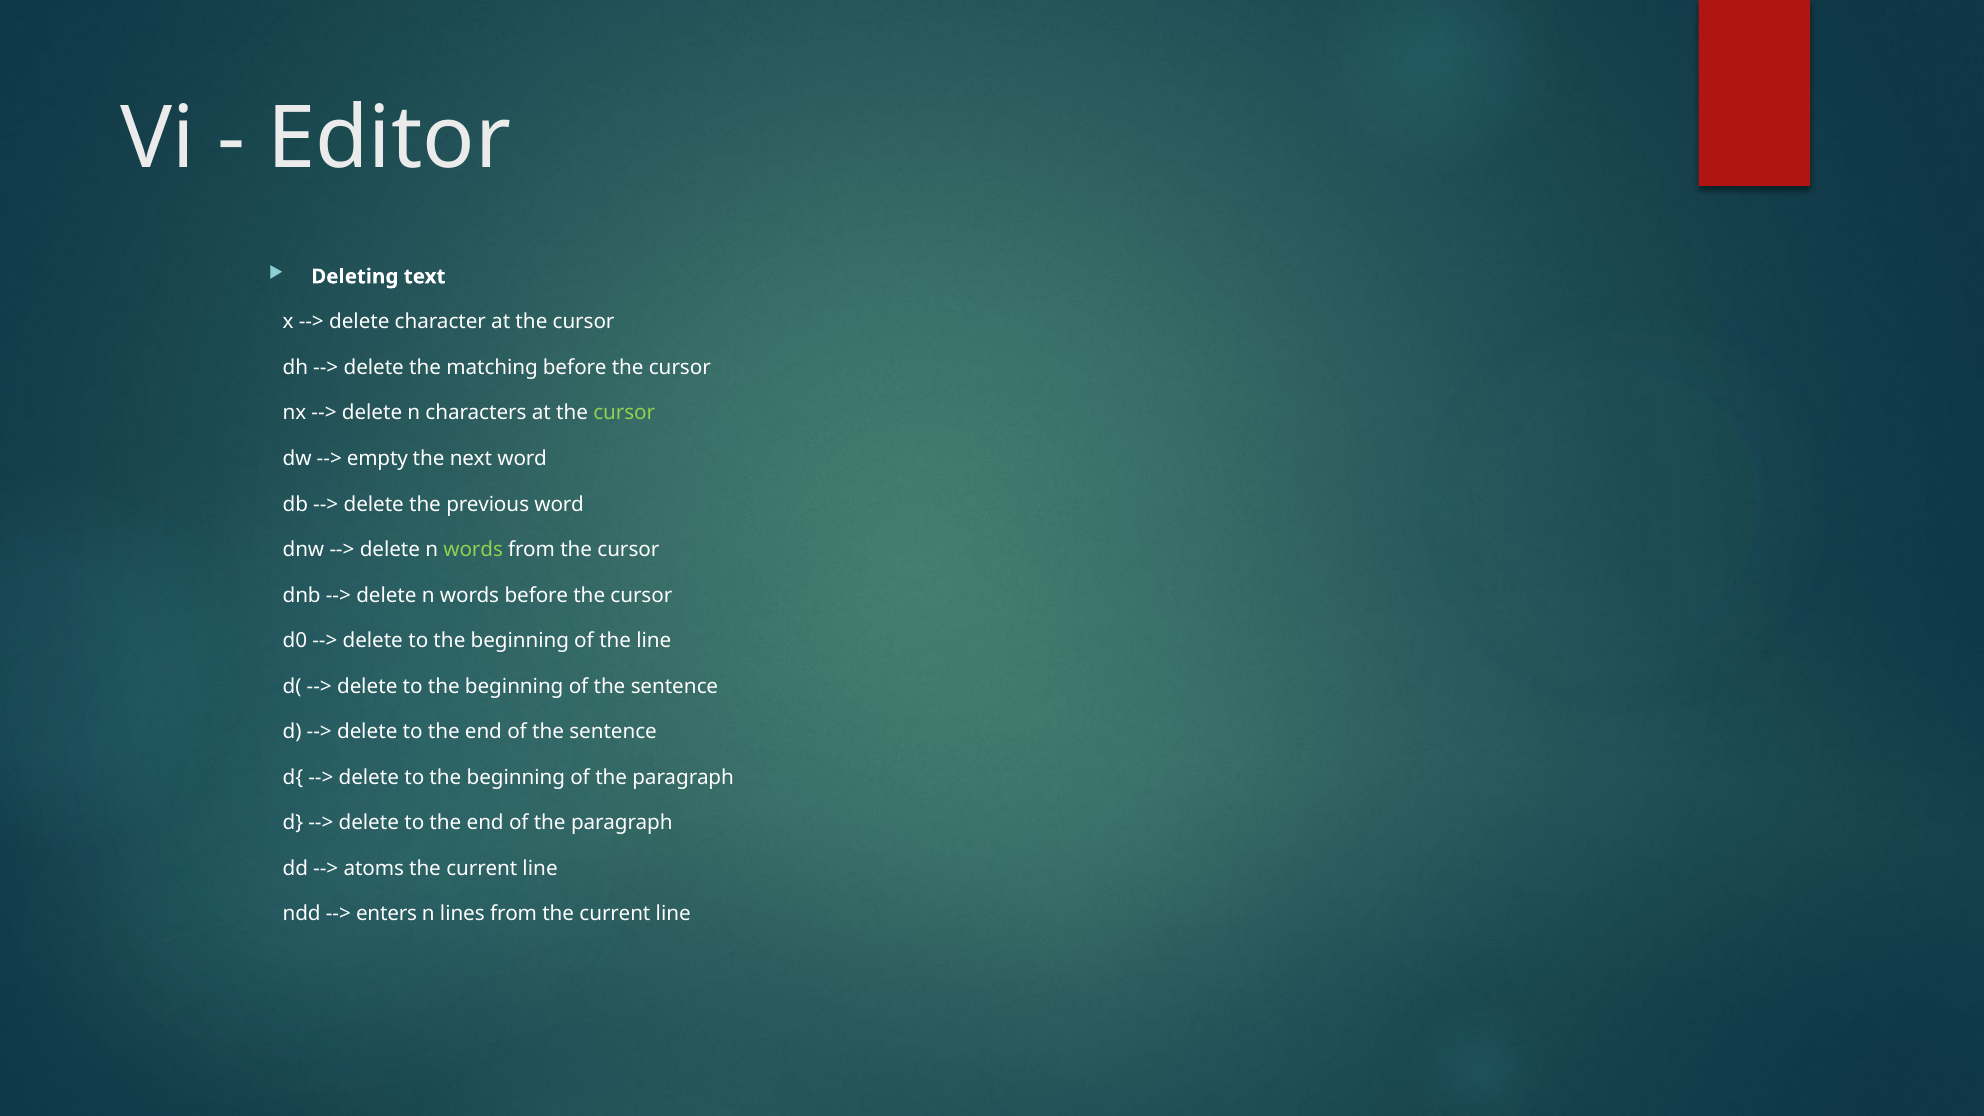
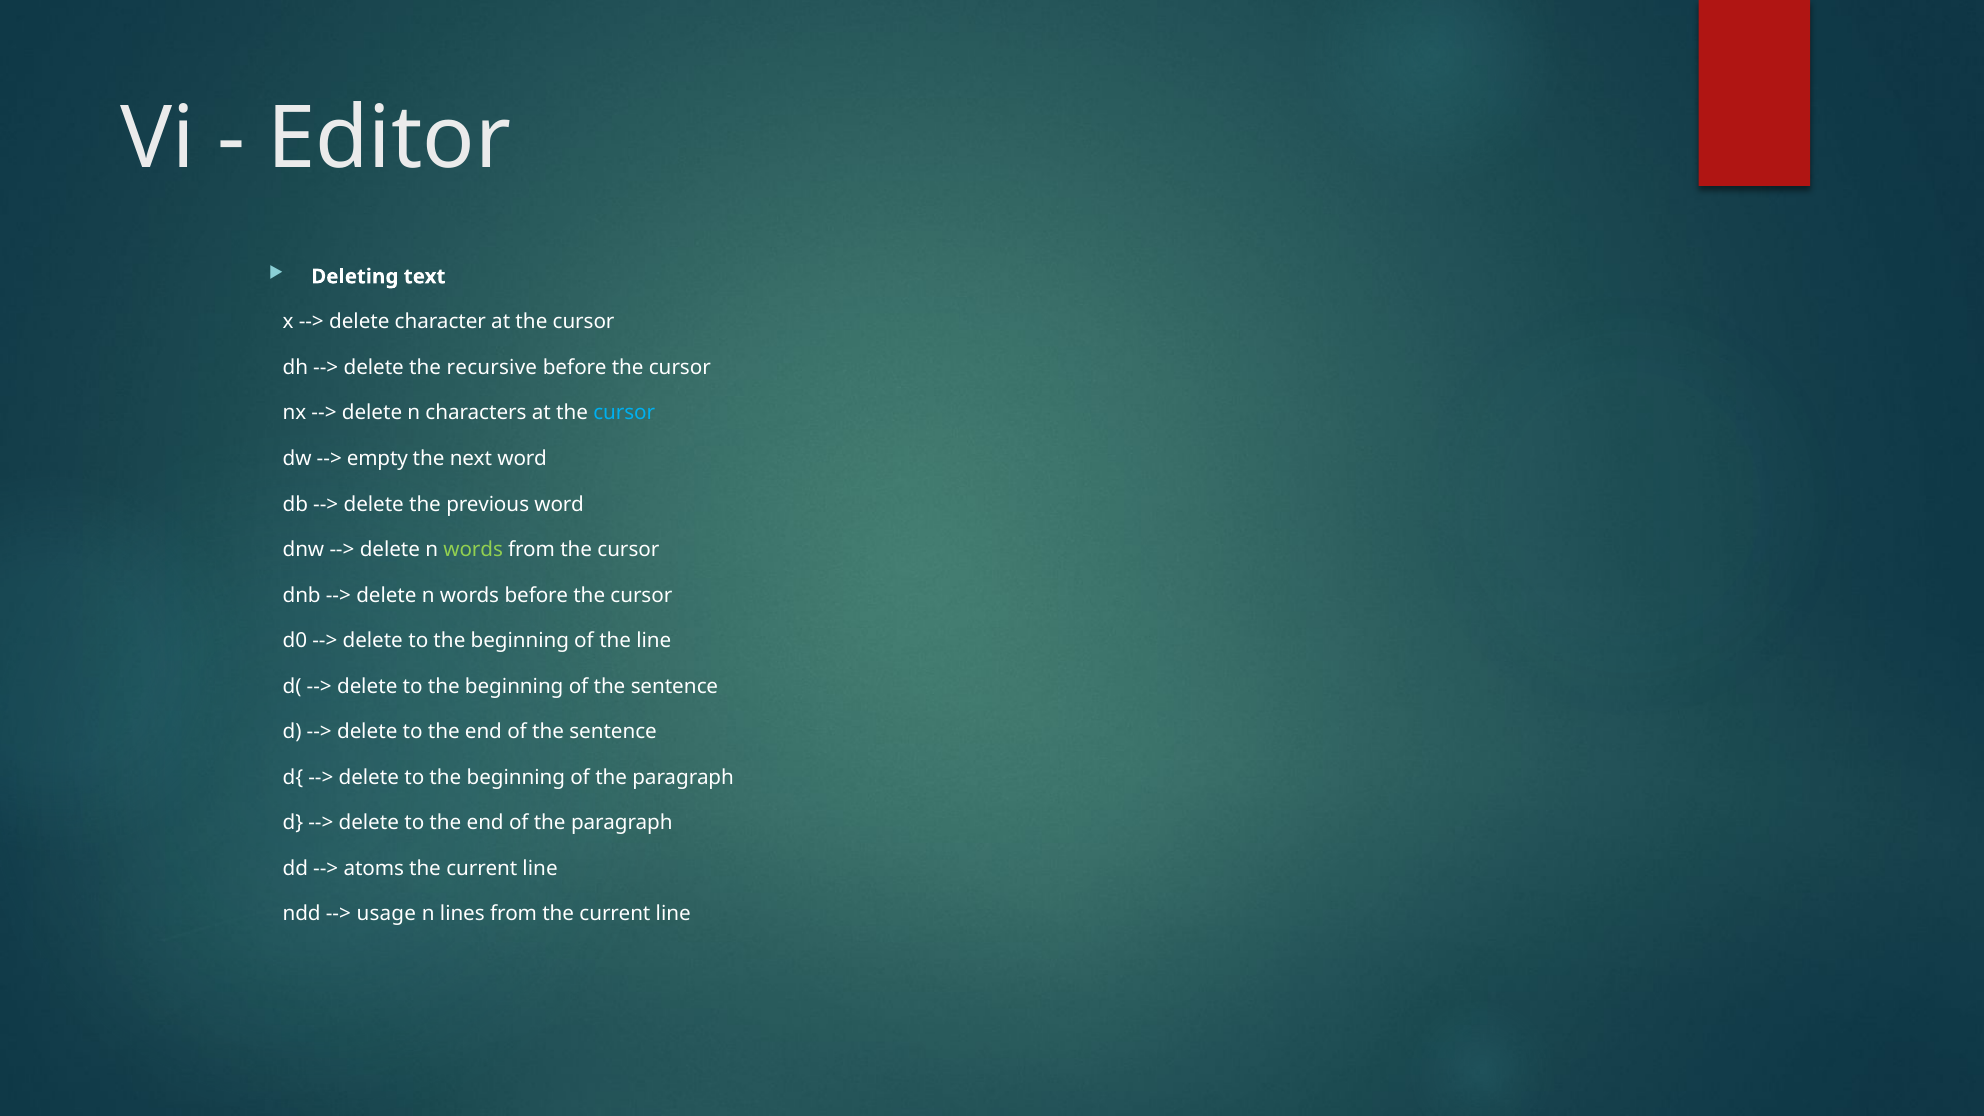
matching: matching -> recursive
cursor at (624, 413) colour: light green -> light blue
enters: enters -> usage
